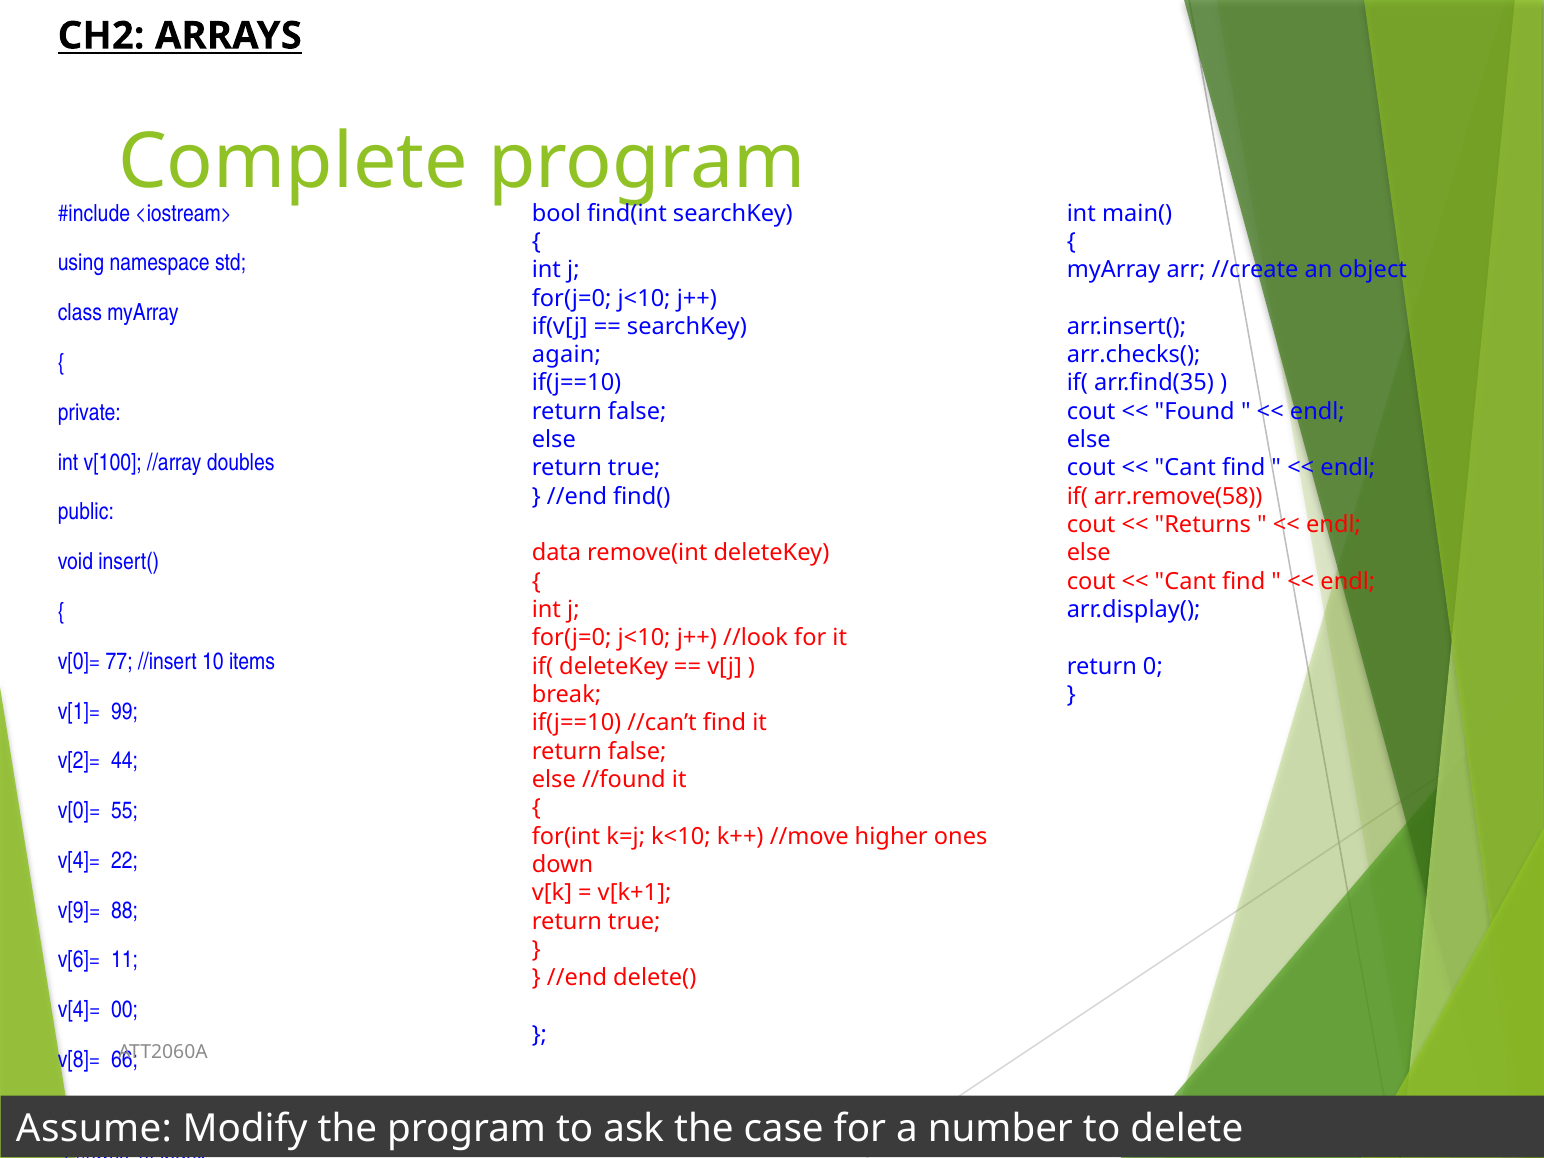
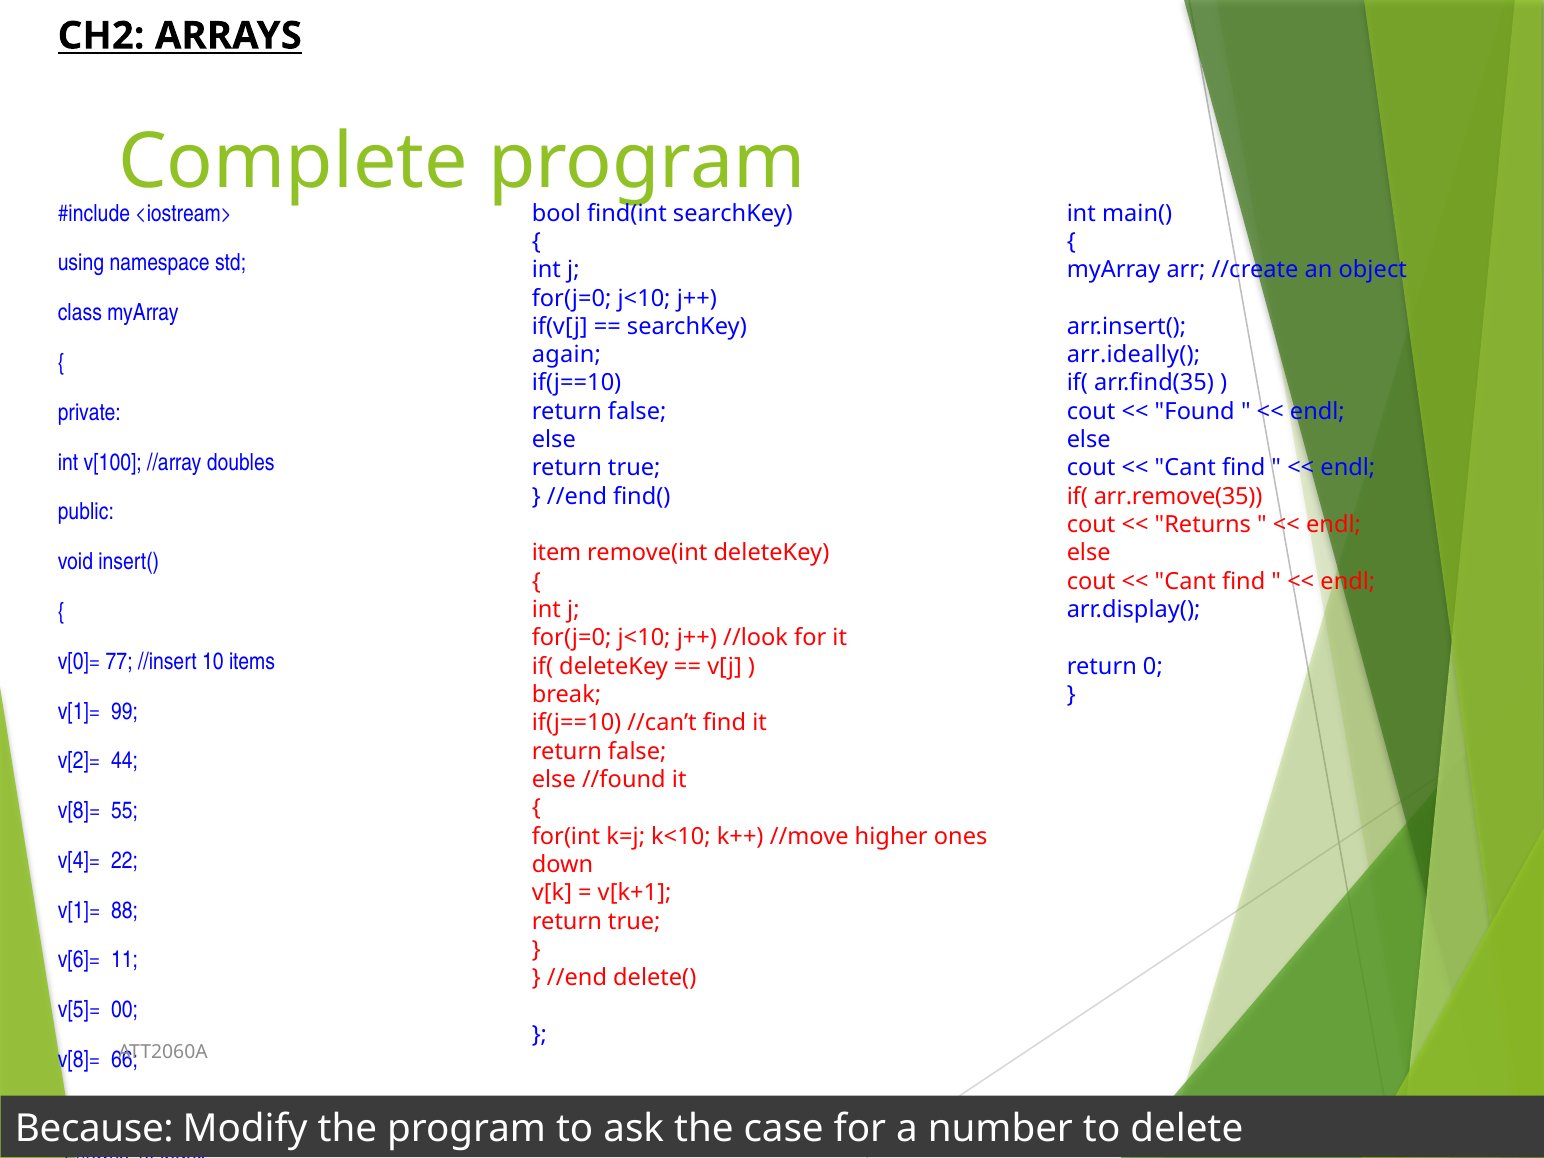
arr.checks(: arr.checks( -> arr.ideally(
arr.remove(58: arr.remove(58 -> arr.remove(35
data: data -> item
v[0]= at (79, 811): v[0]= -> v[8]=
v[9]= at (79, 910): v[9]= -> v[1]=
v[4]= at (79, 1010): v[4]= -> v[5]=
Assume: Assume -> Because
